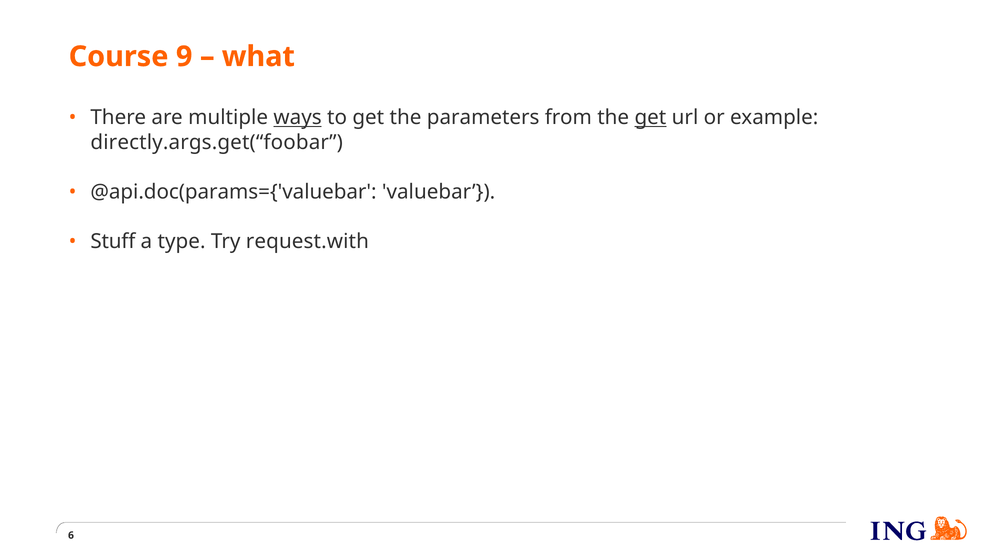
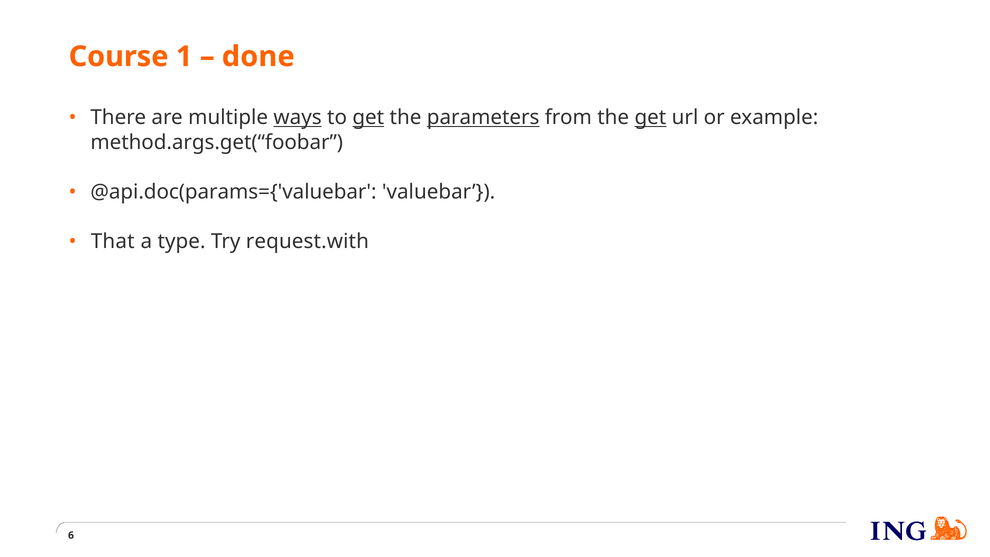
9: 9 -> 1
what: what -> done
get at (368, 118) underline: none -> present
parameters underline: none -> present
directly.args.get(“foobar: directly.args.get(“foobar -> method.args.get(“foobar
Stuff: Stuff -> That
